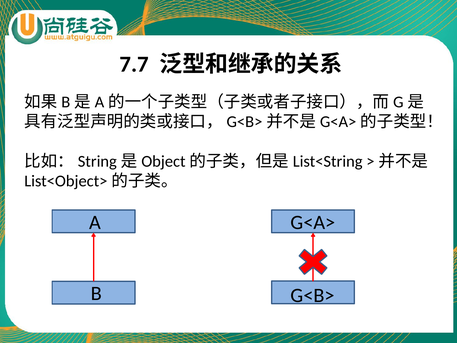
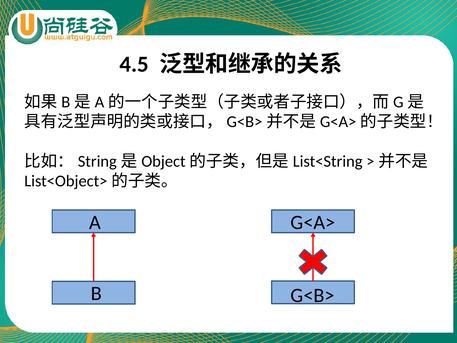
7.7: 7.7 -> 4.5
